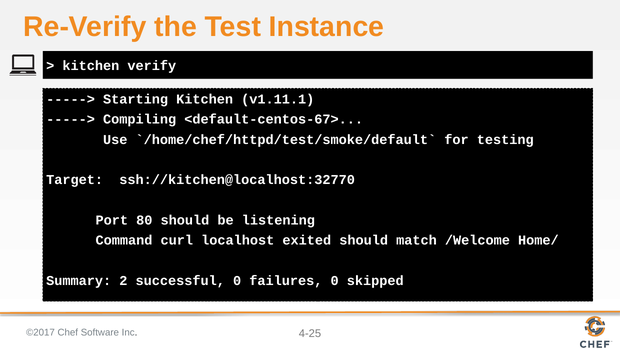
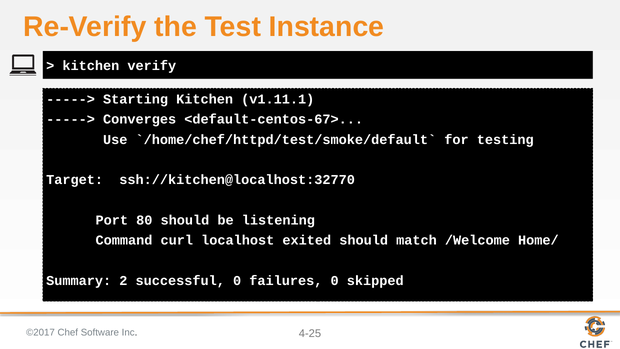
Compiling: Compiling -> Converges
